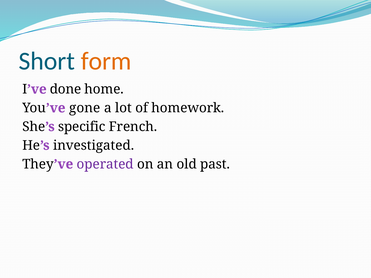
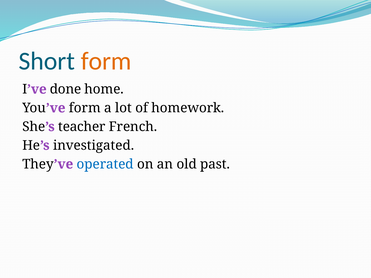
You’ve gone: gone -> form
specific: specific -> teacher
operated colour: purple -> blue
